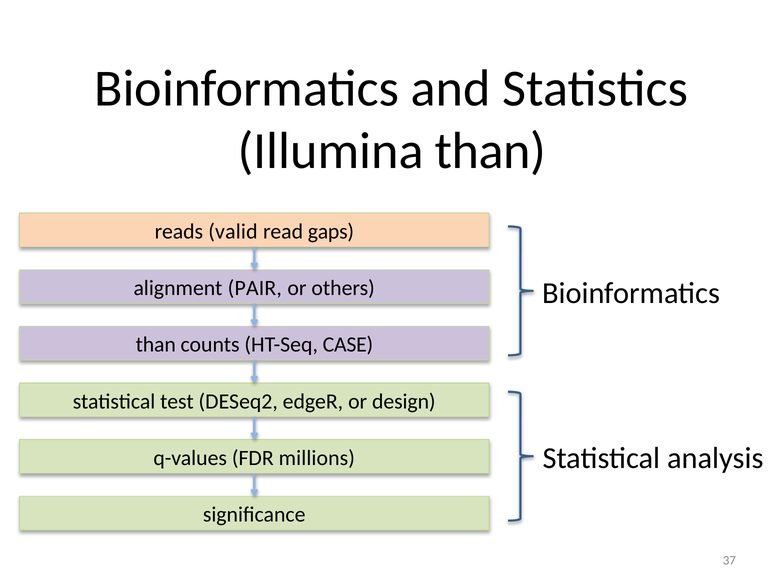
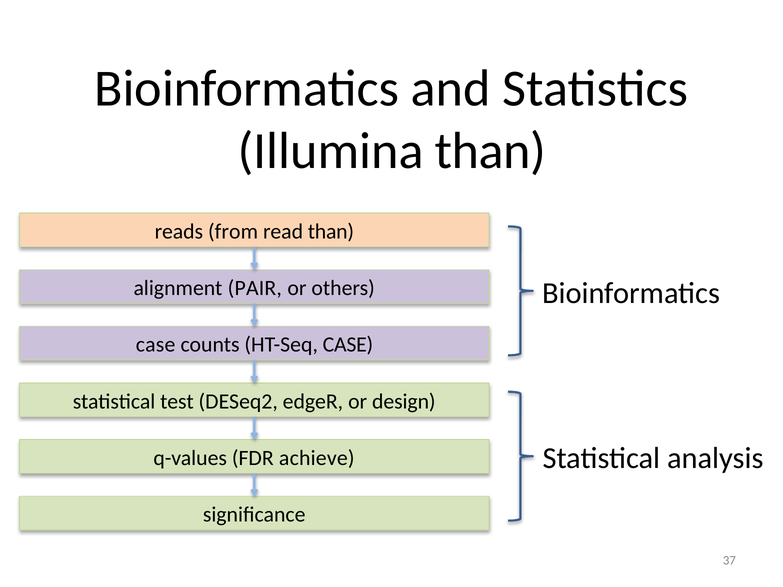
valid: valid -> from
read gaps: gaps -> than
than at (156, 345): than -> case
millions: millions -> achieve
